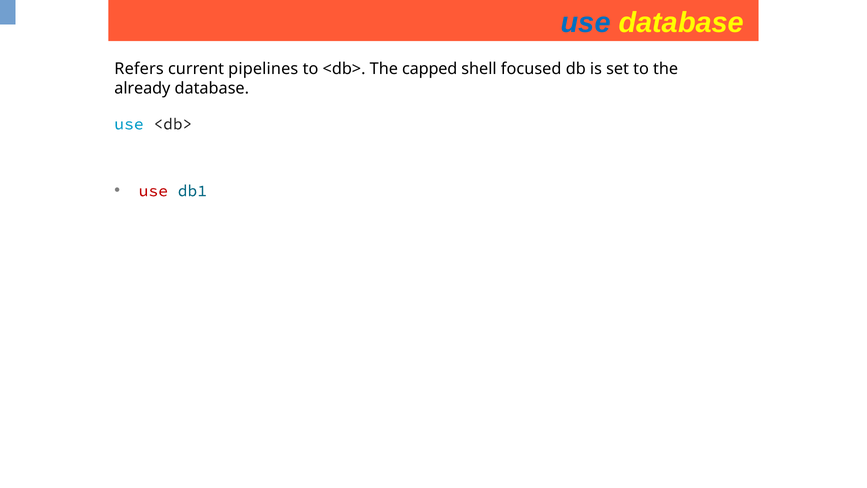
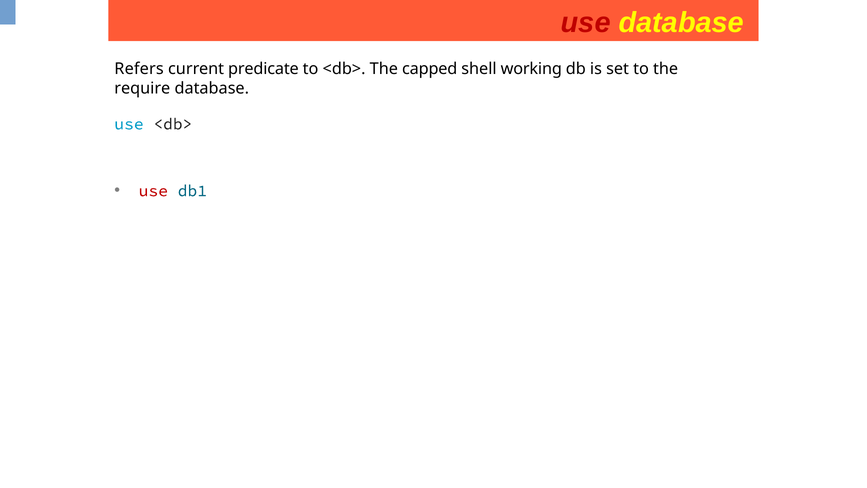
use at (586, 23) colour: blue -> red
pipelines: pipelines -> predicate
focused: focused -> working
already: already -> require
